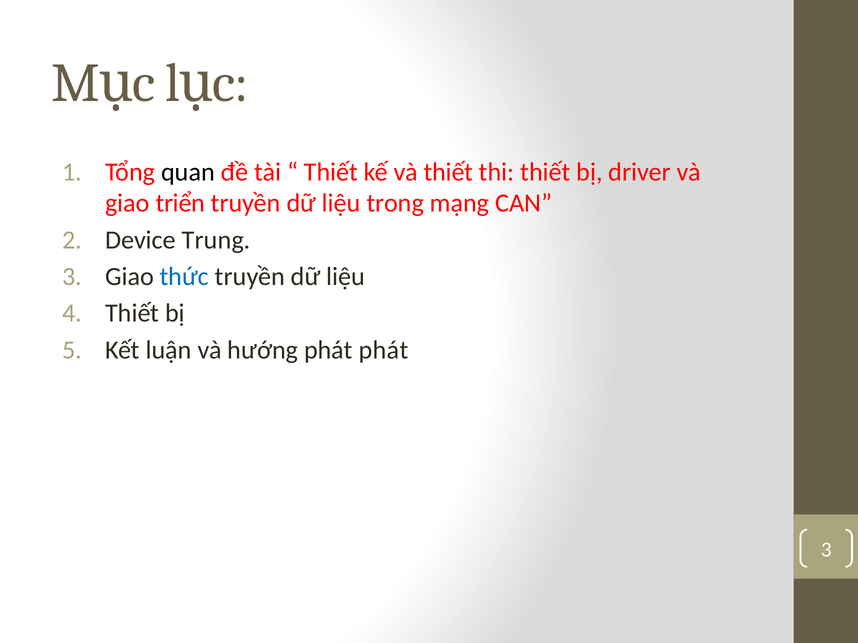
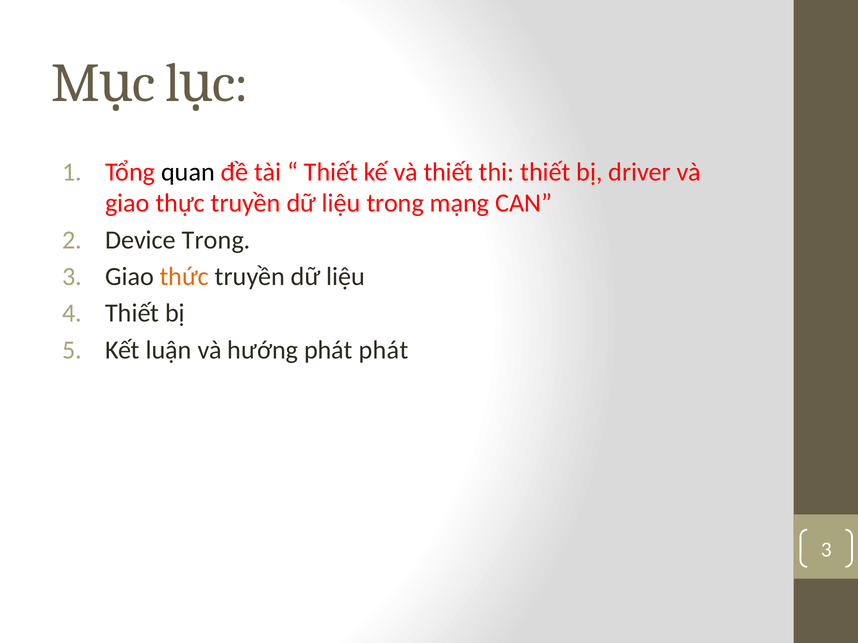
triển: triển -> thực
Device Trung: Trung -> Trong
thức colour: blue -> orange
